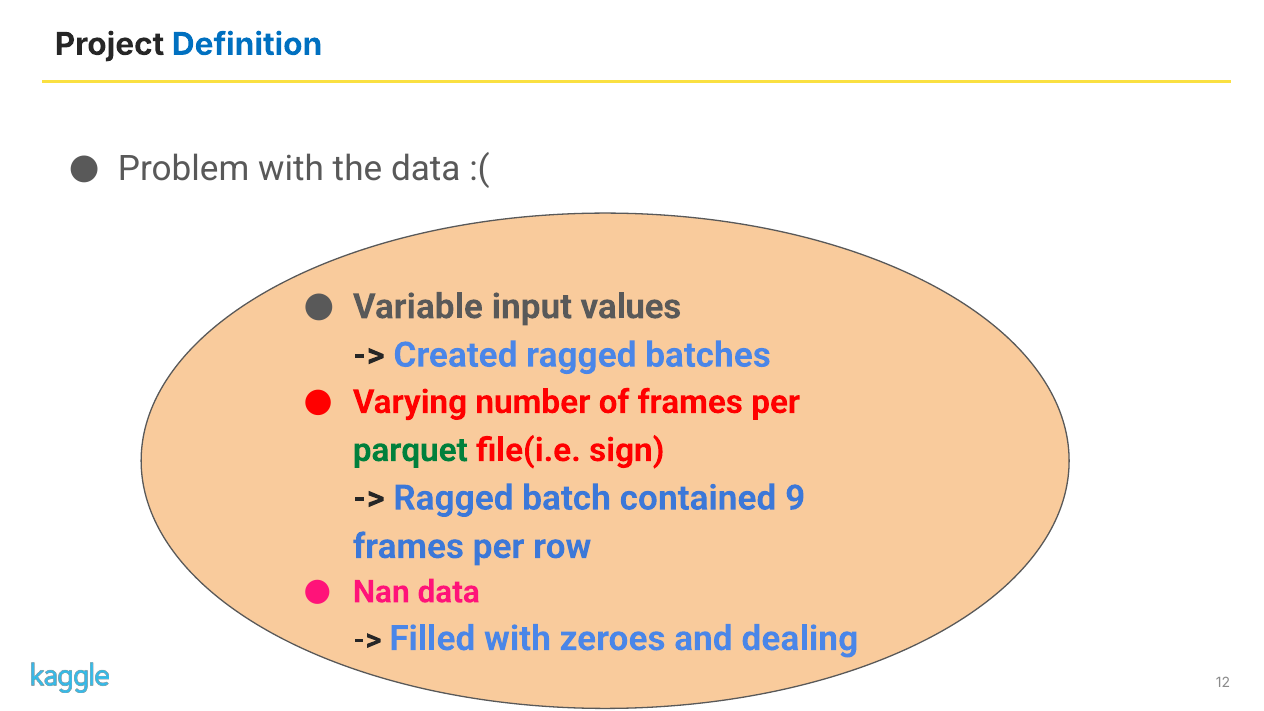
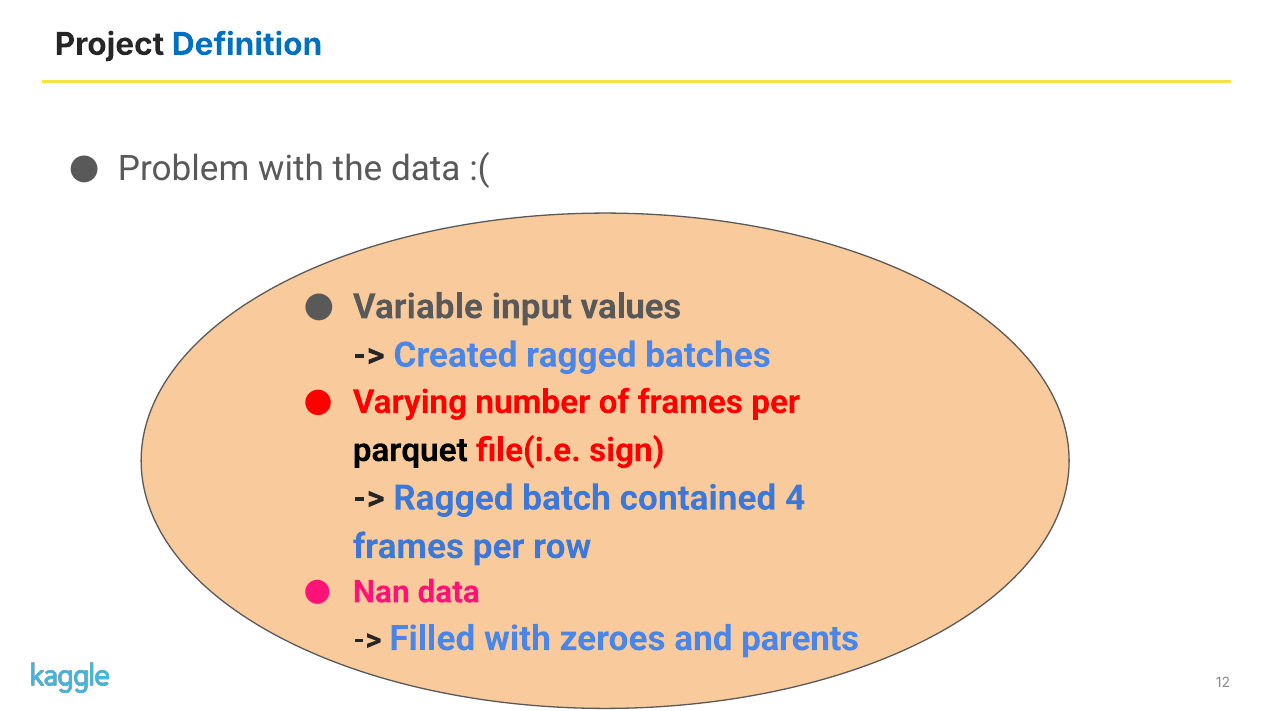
parquet colour: green -> black
9: 9 -> 4
dealing: dealing -> parents
